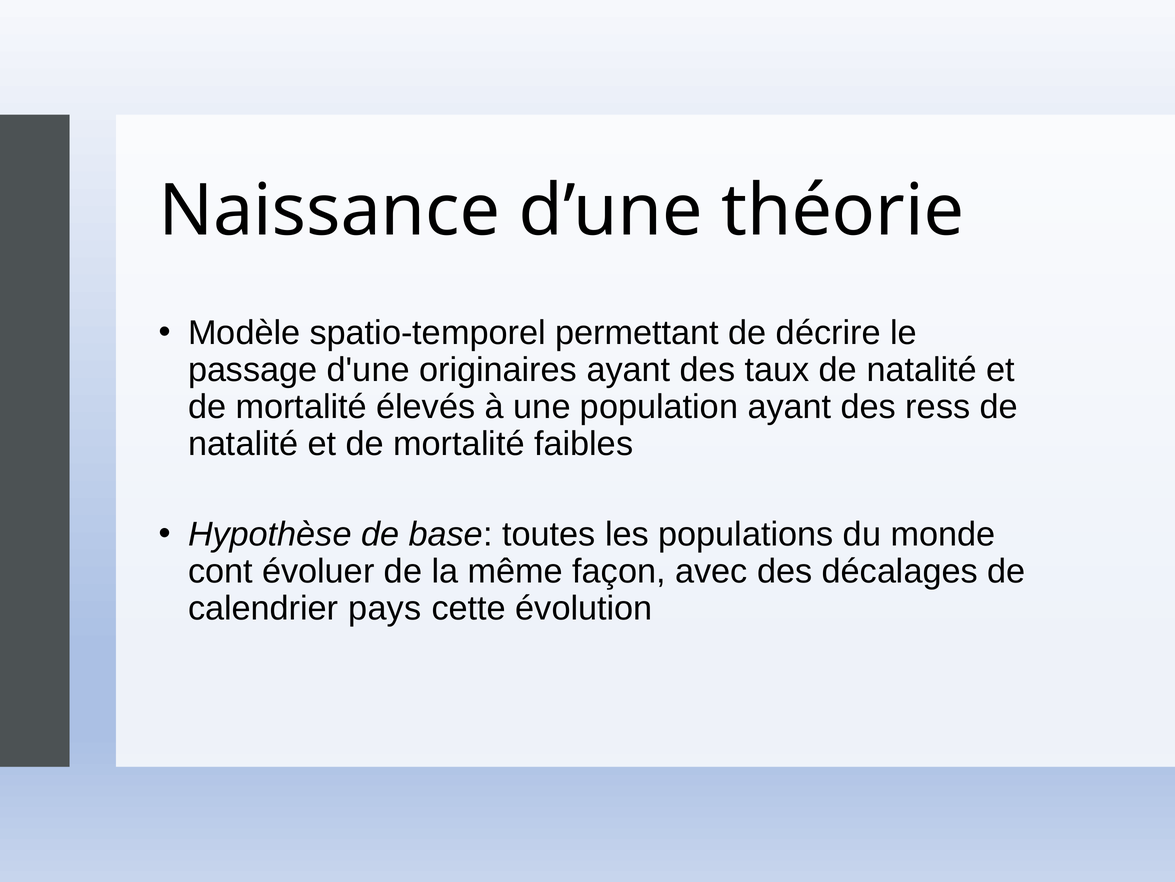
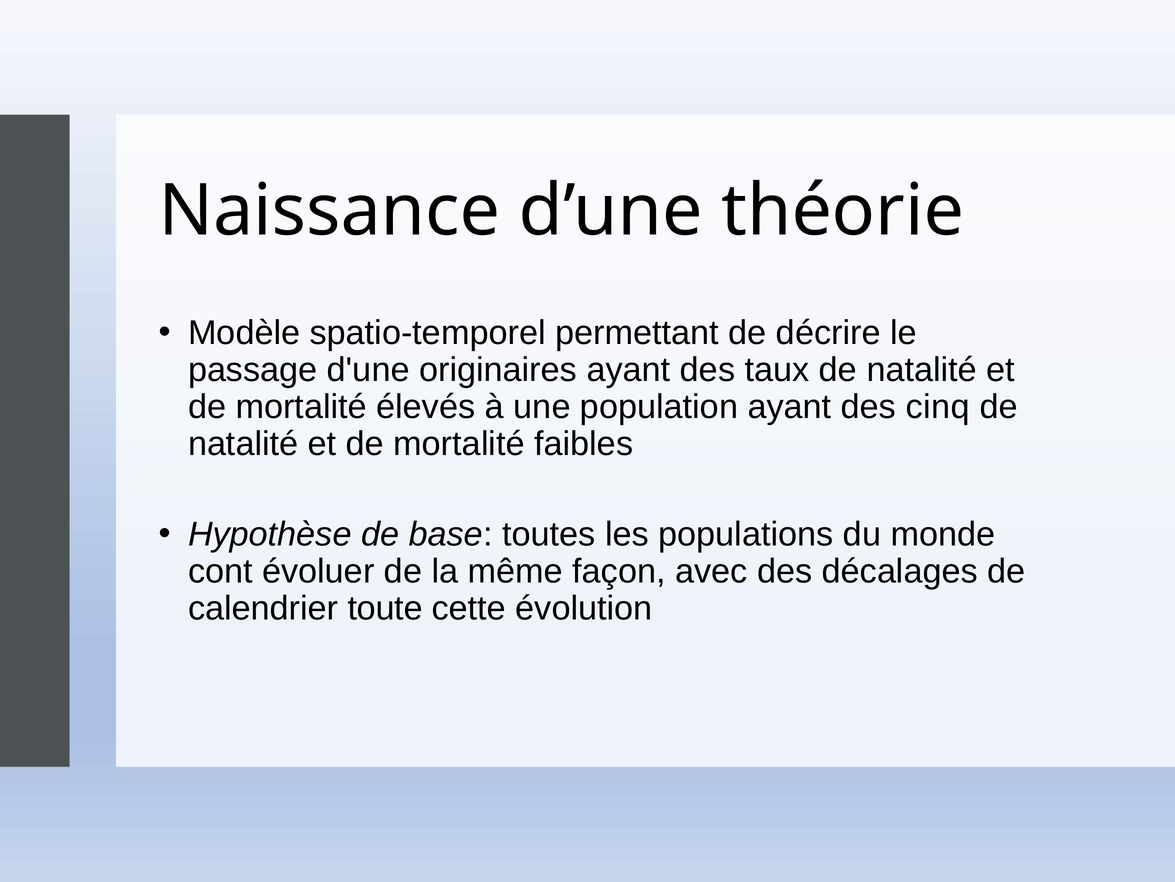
ress: ress -> cinq
pays: pays -> toute
